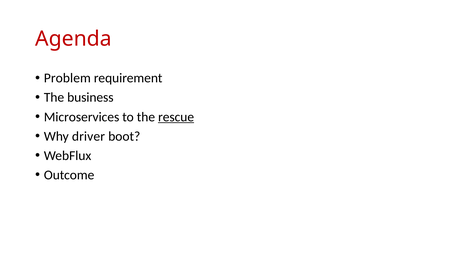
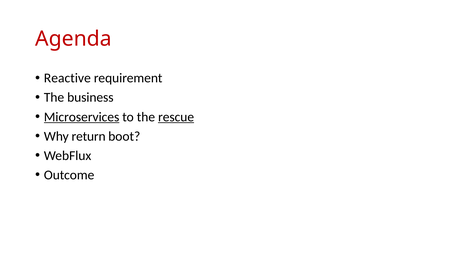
Problem: Problem -> Reactive
Microservices underline: none -> present
driver: driver -> return
